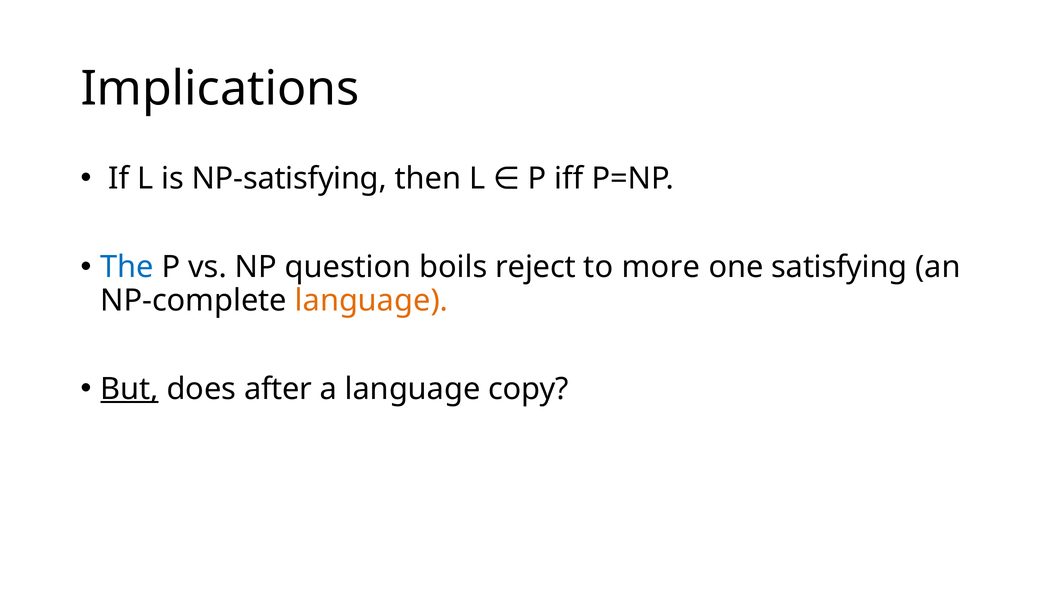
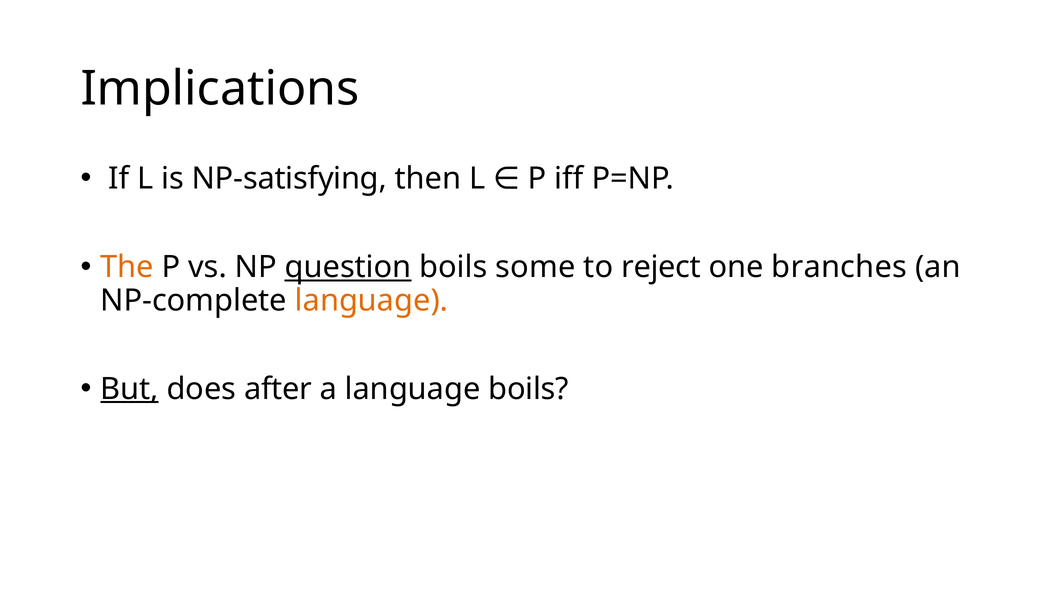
The colour: blue -> orange
question underline: none -> present
reject: reject -> some
more: more -> reject
satisfying: satisfying -> branches
language copy: copy -> boils
